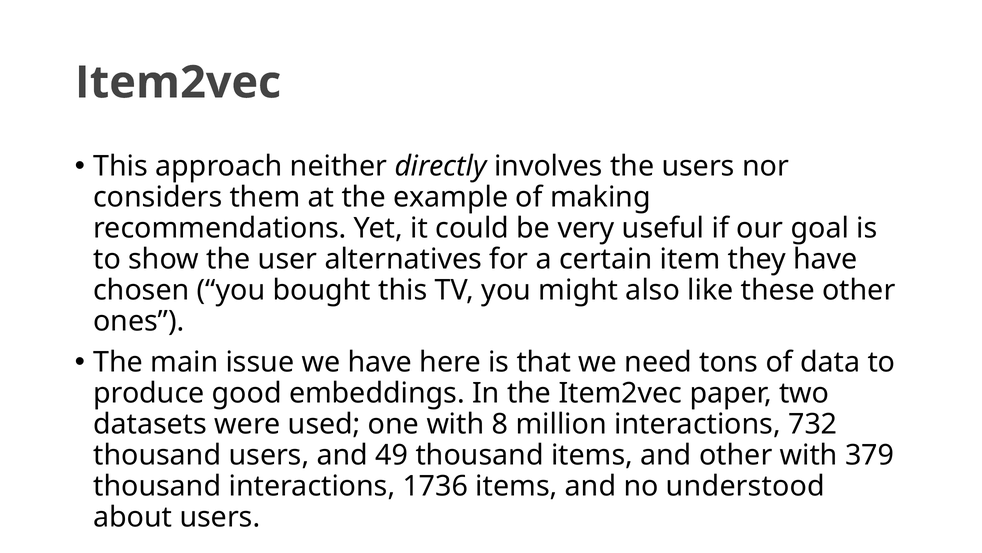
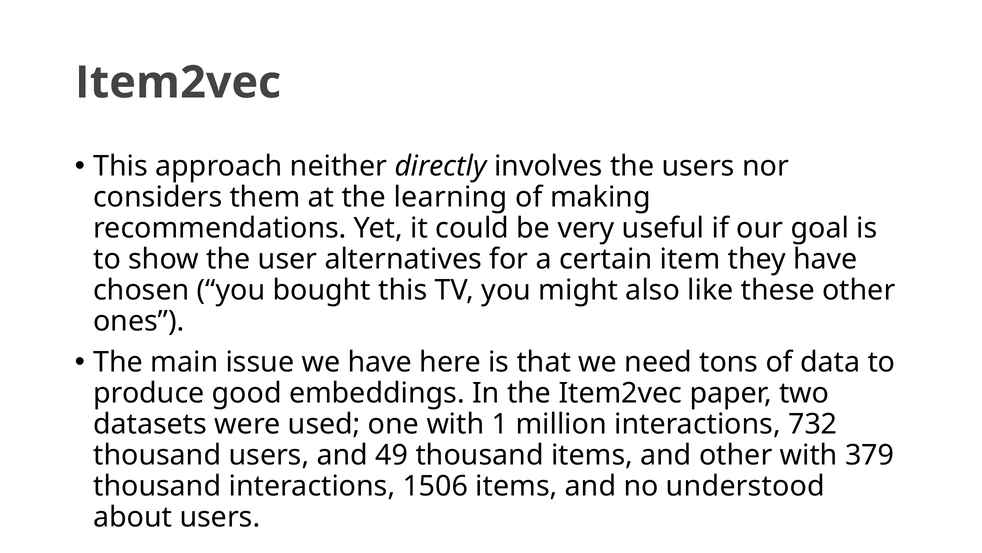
example: example -> learning
8: 8 -> 1
1736: 1736 -> 1506
